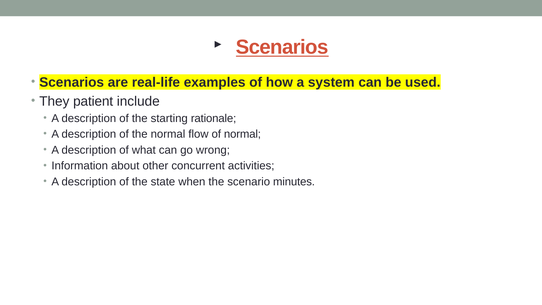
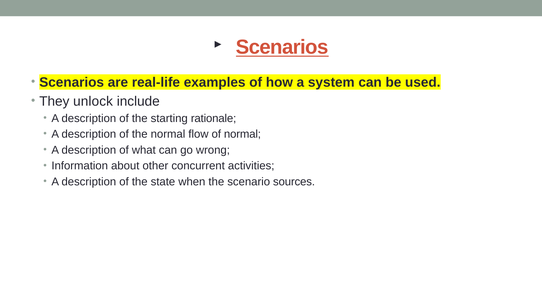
patient: patient -> unlock
minutes: minutes -> sources
